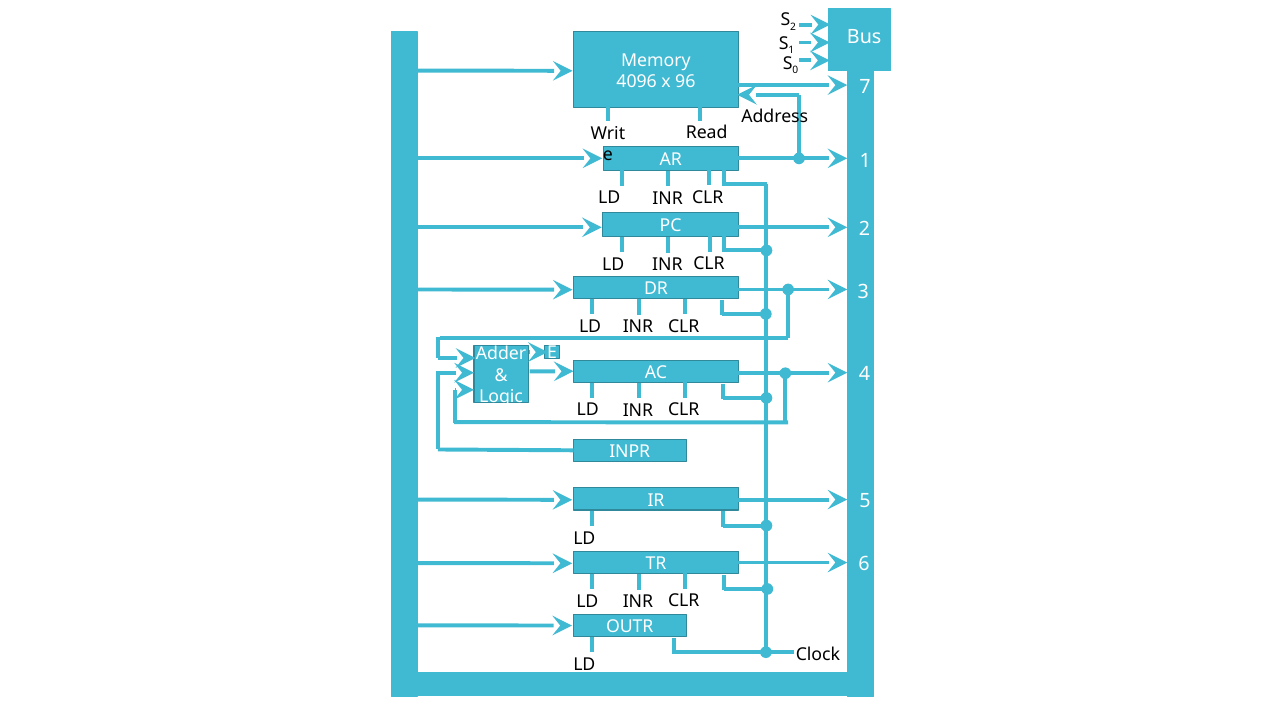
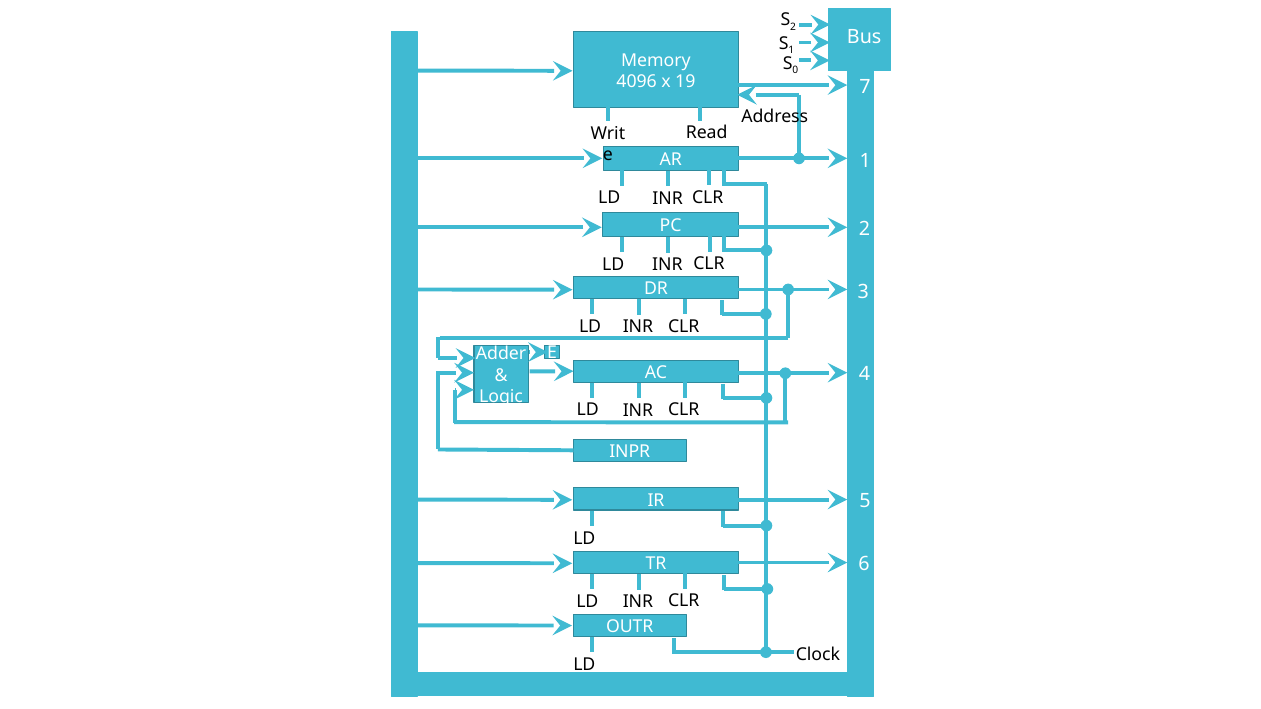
96: 96 -> 19
